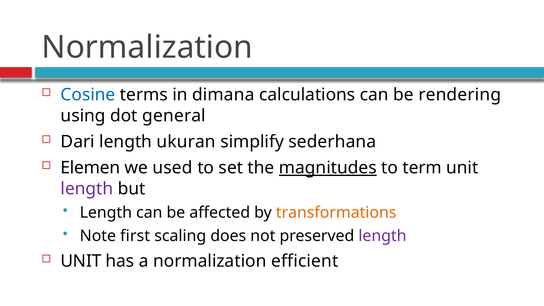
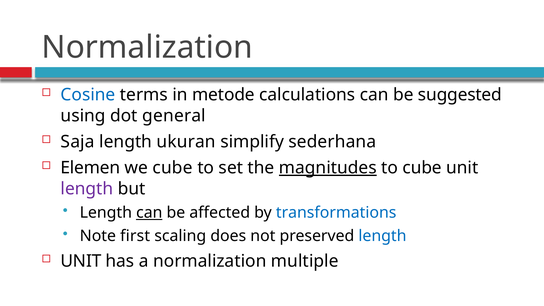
dimana: dimana -> metode
rendering: rendering -> suggested
Dari: Dari -> Saja
we used: used -> cube
to term: term -> cube
can at (149, 213) underline: none -> present
transformations colour: orange -> blue
length at (382, 236) colour: purple -> blue
efficient: efficient -> multiple
